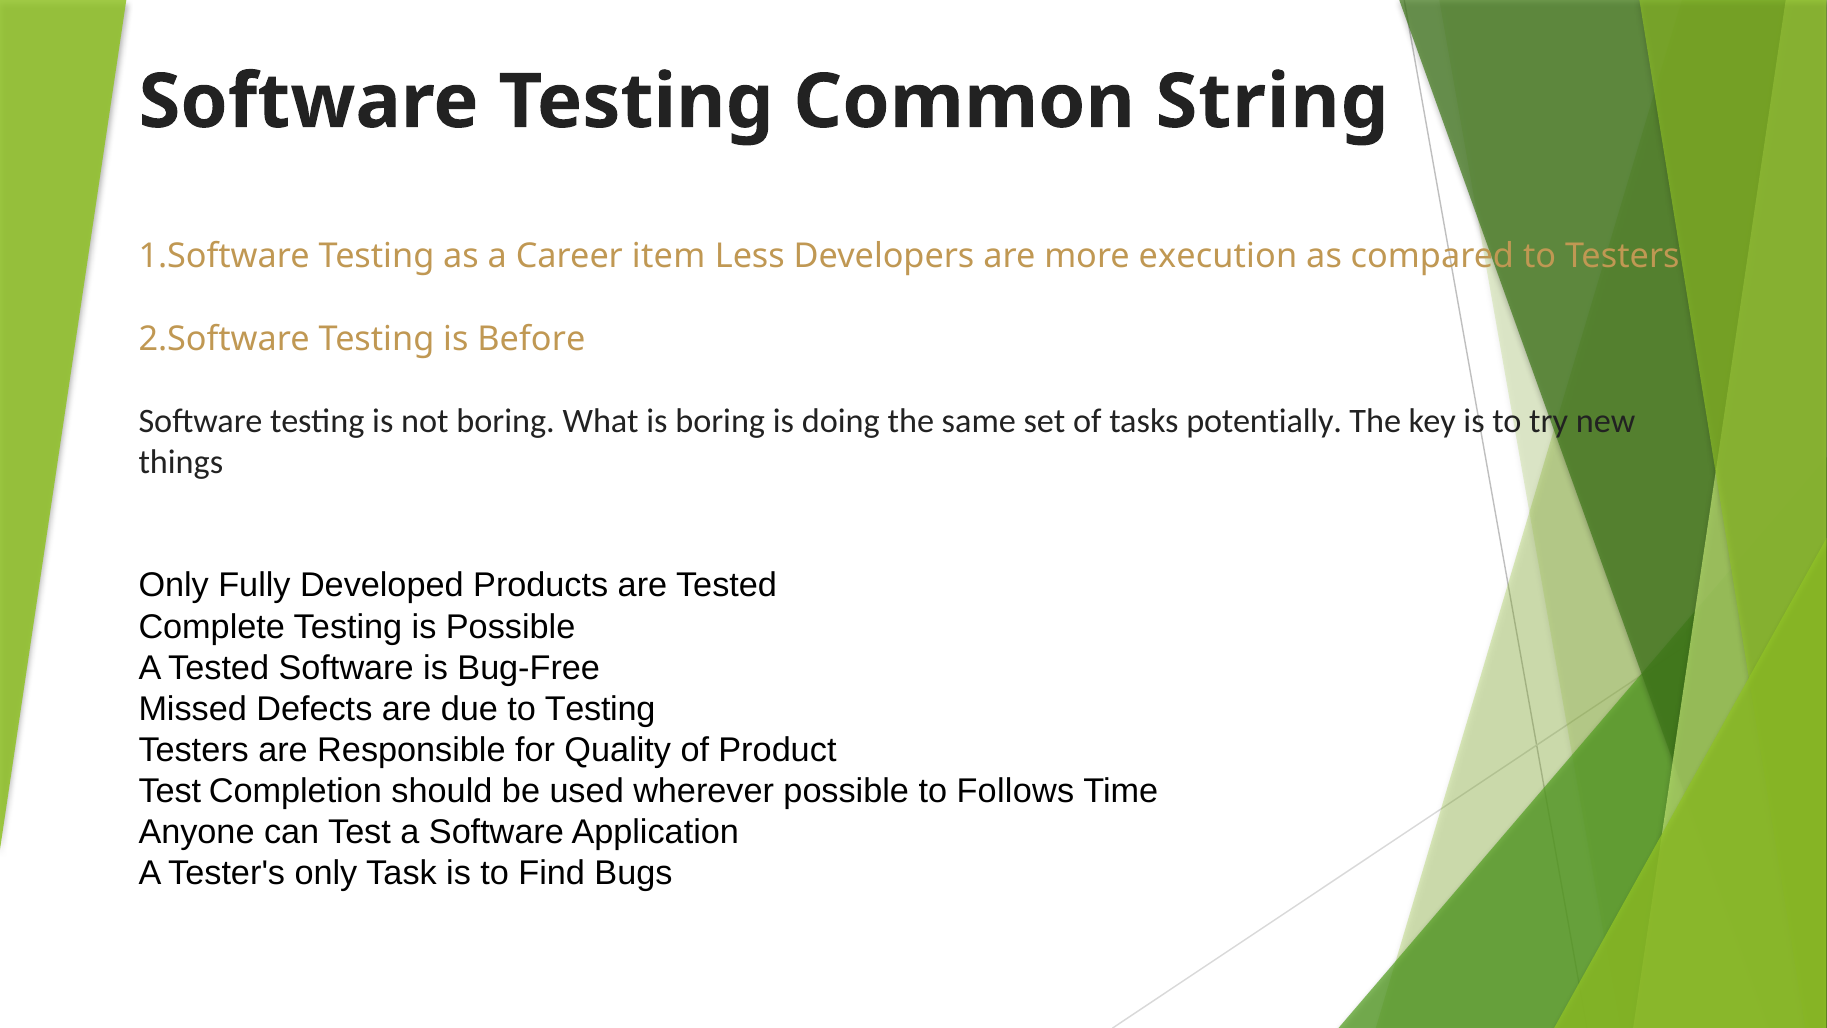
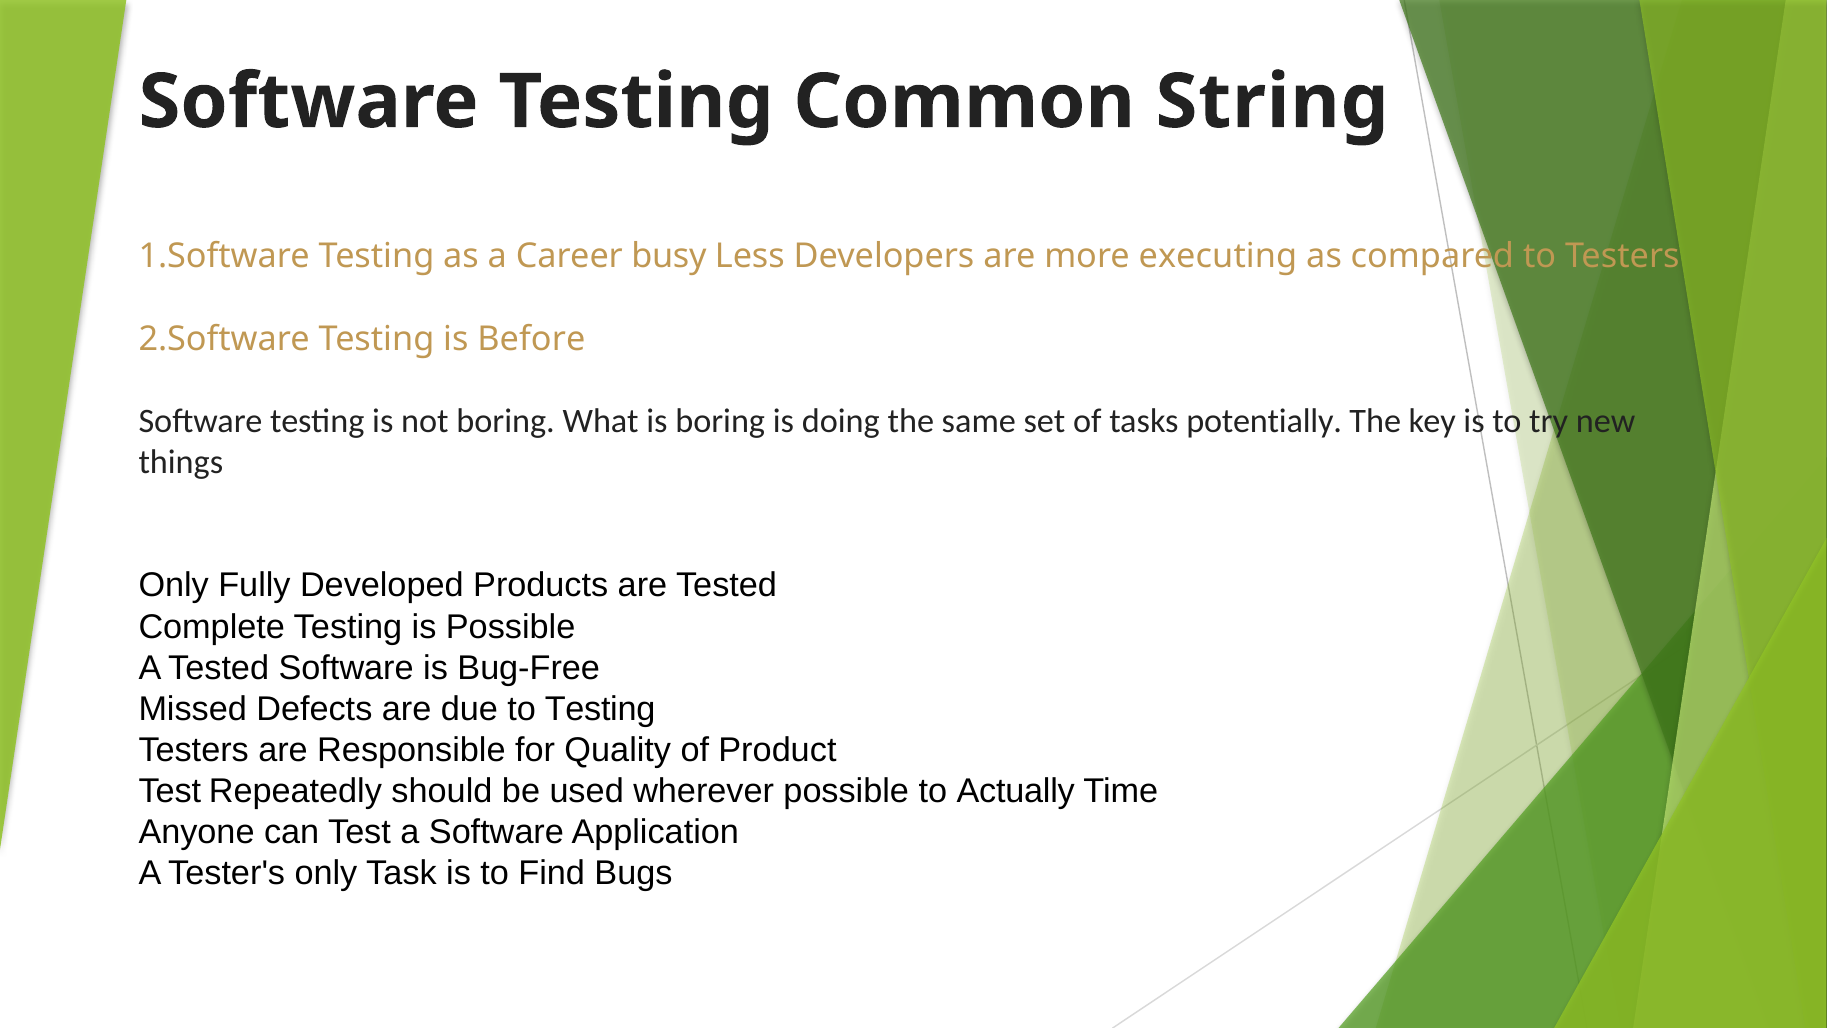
item: item -> busy
execution: execution -> executing
Completion: Completion -> Repeatedly
Follows: Follows -> Actually
